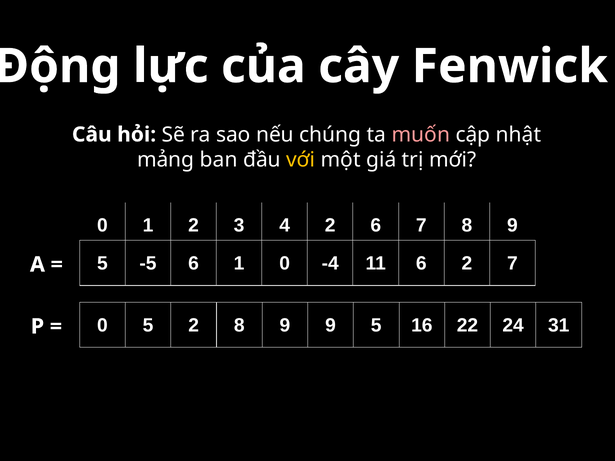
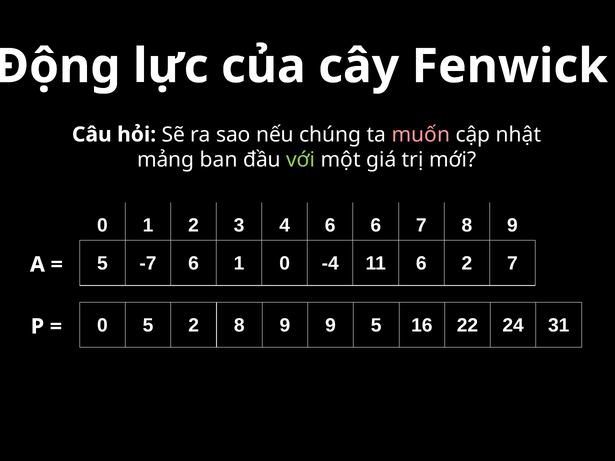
với colour: yellow -> light green
4 2: 2 -> 6
-5: -5 -> -7
